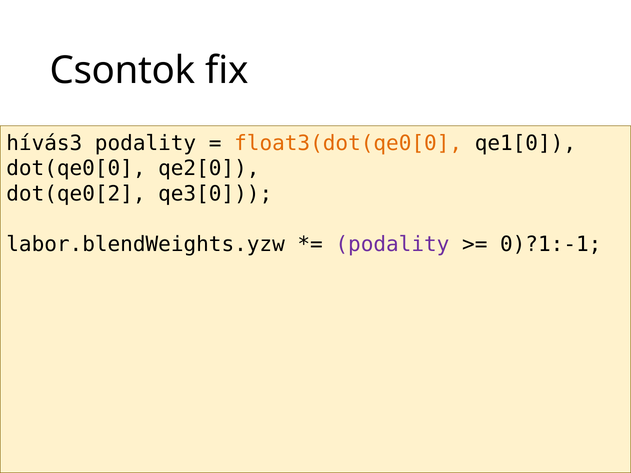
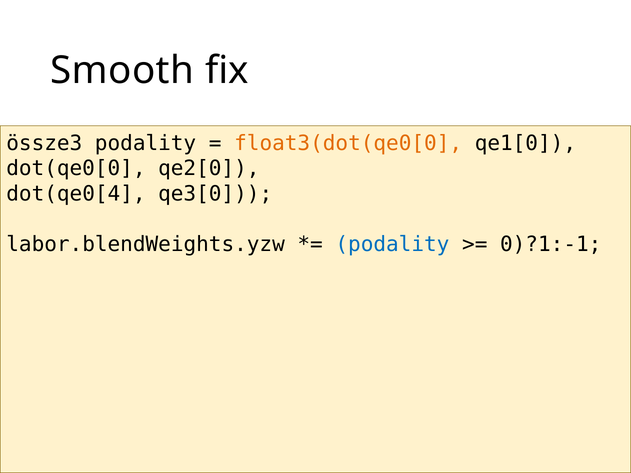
Csontok: Csontok -> Smooth
hívás3: hívás3 -> össze3
dot(qe0[2: dot(qe0[2 -> dot(qe0[4
podality at (392, 244) colour: purple -> blue
